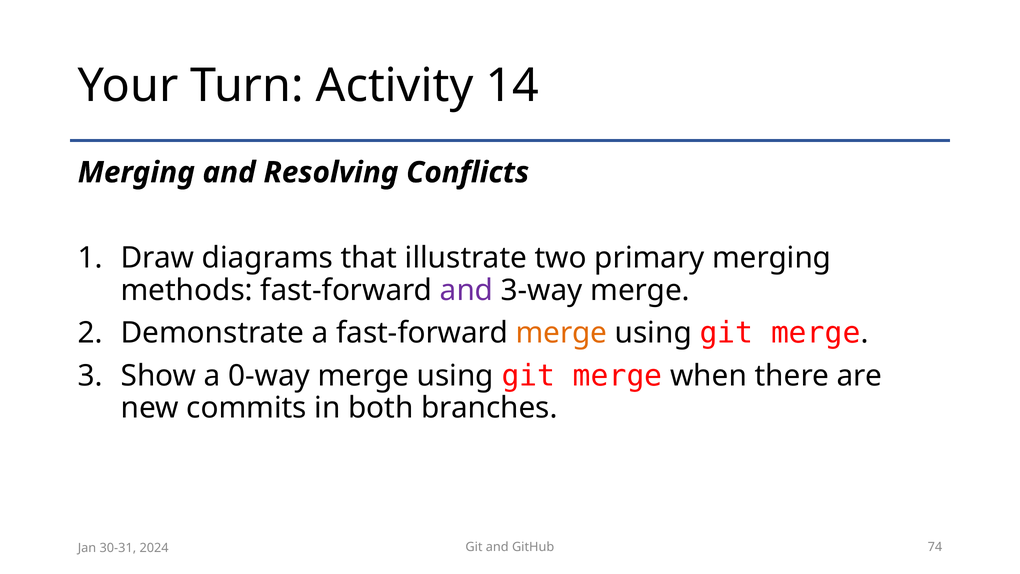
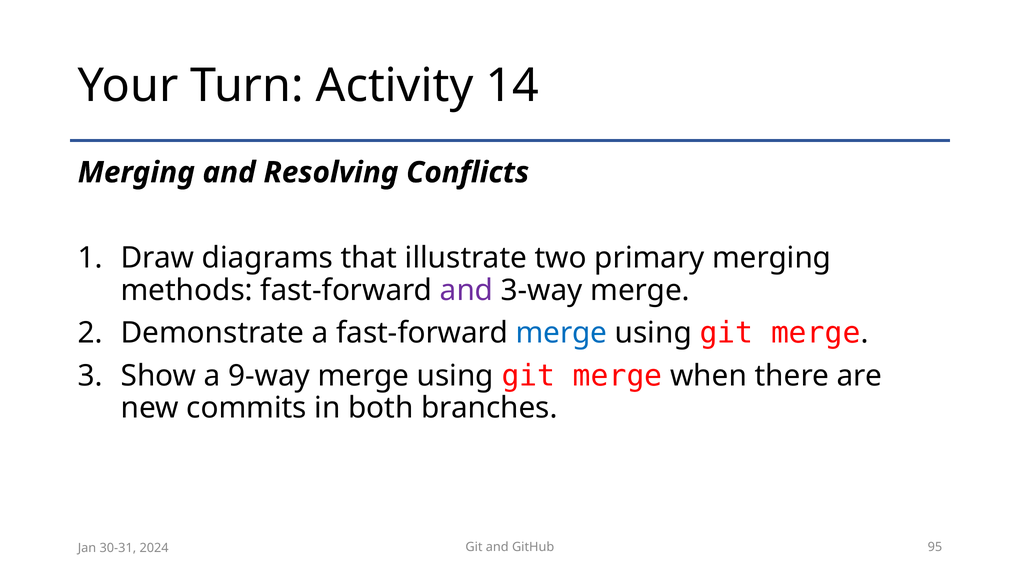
merge at (561, 333) colour: orange -> blue
0-way: 0-way -> 9-way
74: 74 -> 95
